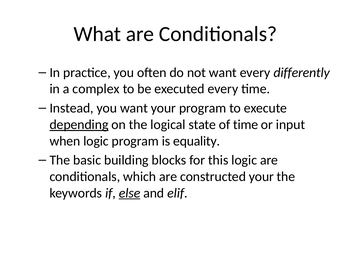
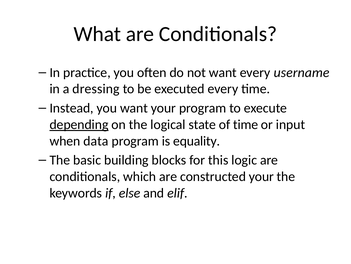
differently: differently -> username
complex: complex -> dressing
when logic: logic -> data
else underline: present -> none
